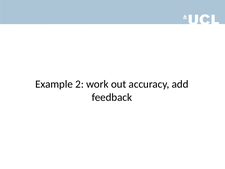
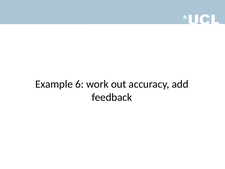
2: 2 -> 6
